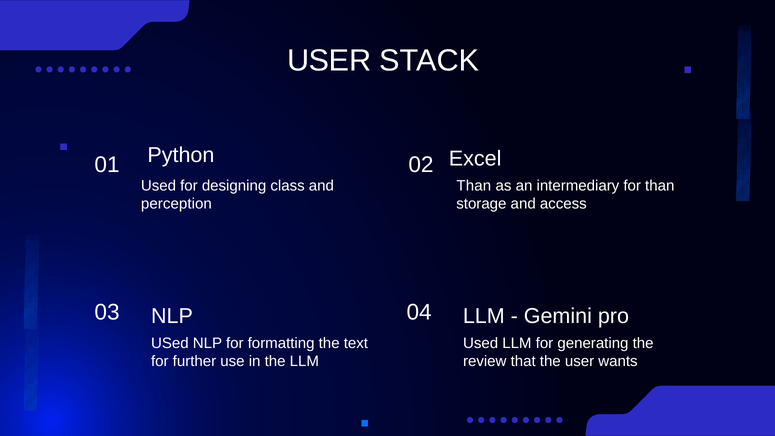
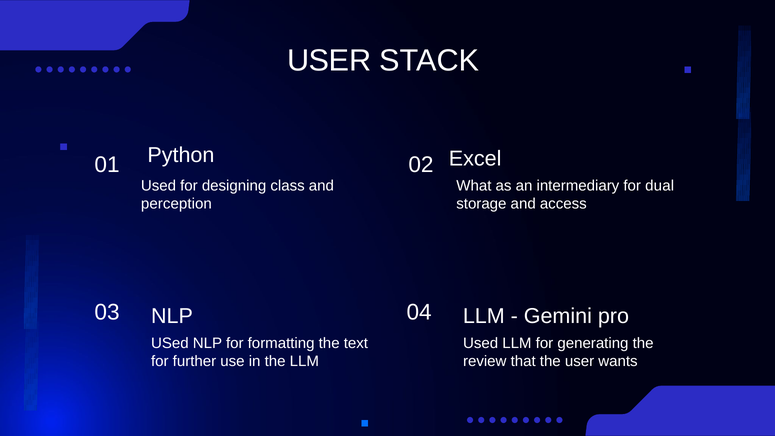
Than at (474, 186): Than -> What
for than: than -> dual
